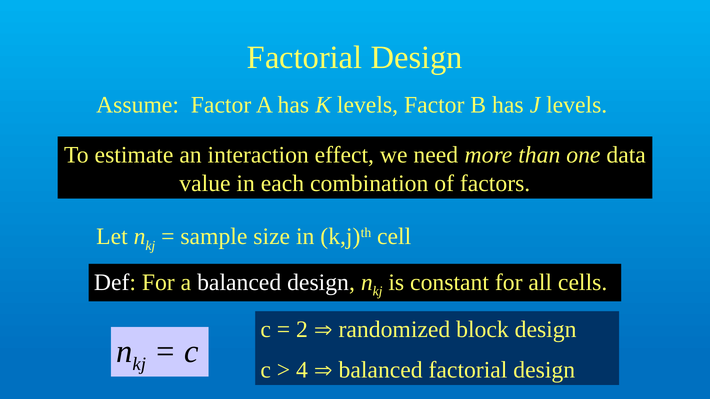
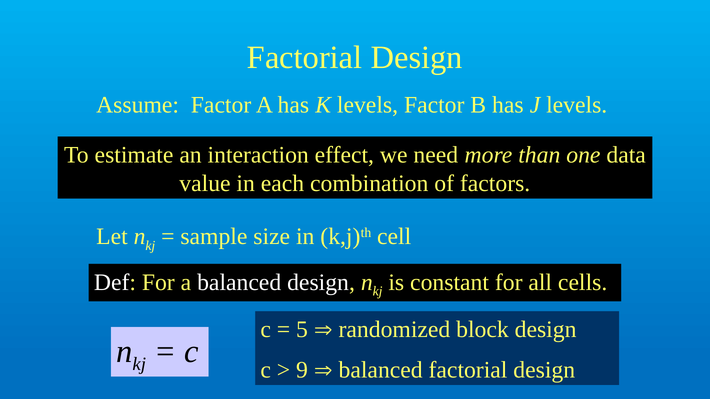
2: 2 -> 5
4: 4 -> 9
